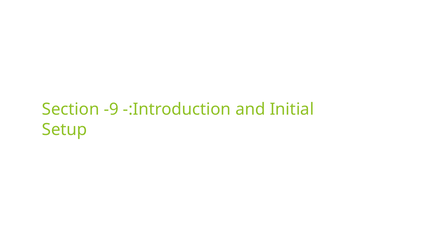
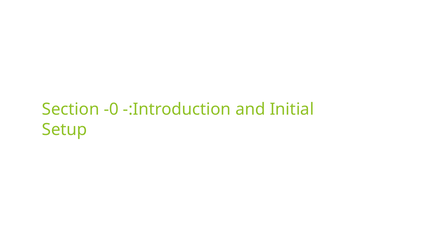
-9: -9 -> -0
